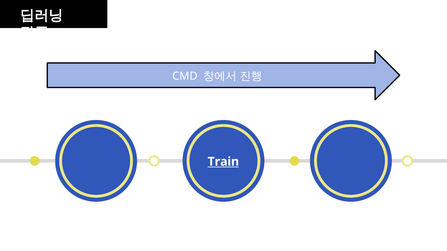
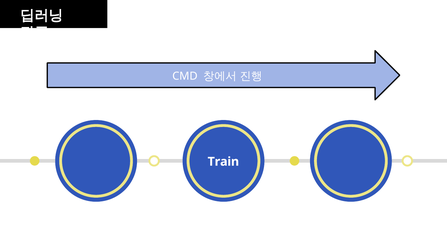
Train underline: present -> none
